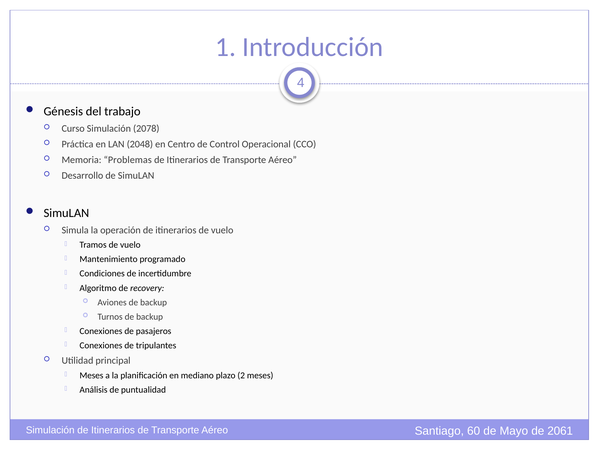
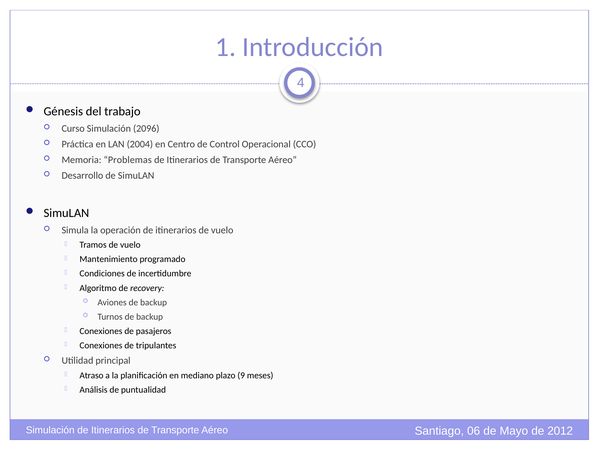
2078: 2078 -> 2096
2048: 2048 -> 2004
Meses at (91, 375): Meses -> Atraso
2: 2 -> 9
60: 60 -> 06
2061: 2061 -> 2012
